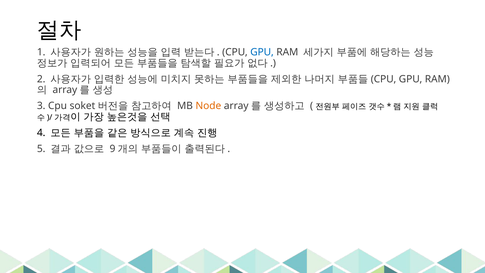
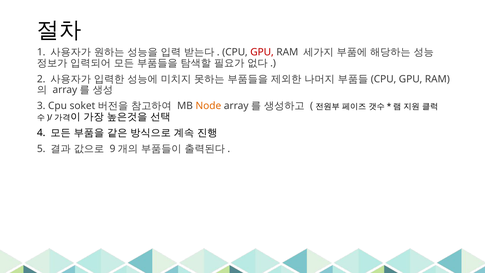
GPU at (262, 52) colour: blue -> red
